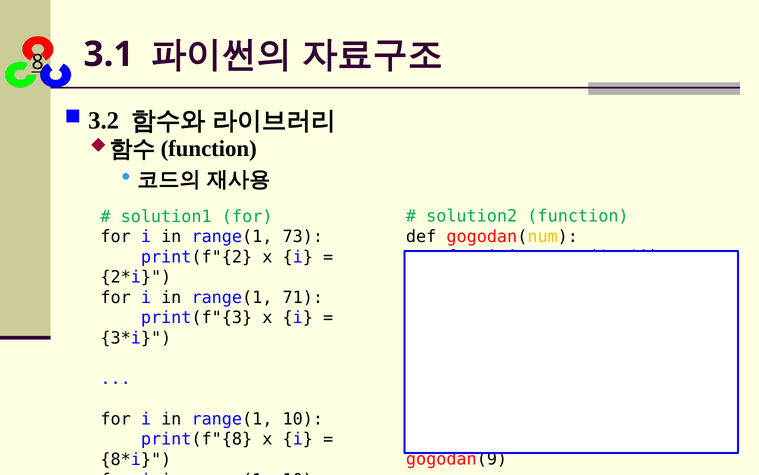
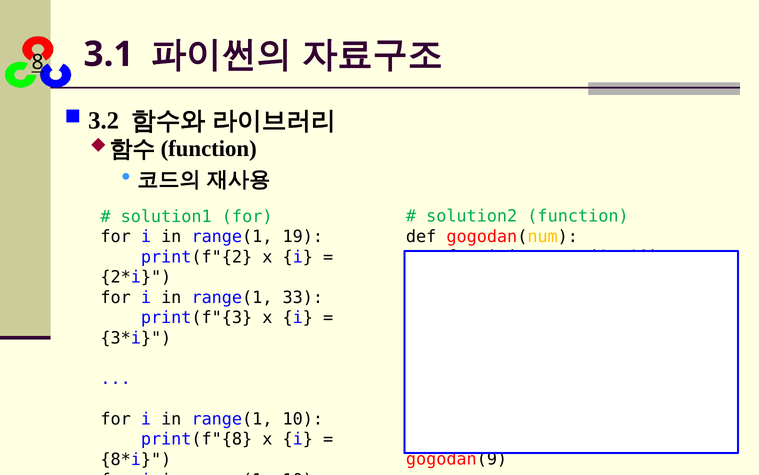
73: 73 -> 19
71: 71 -> 33
